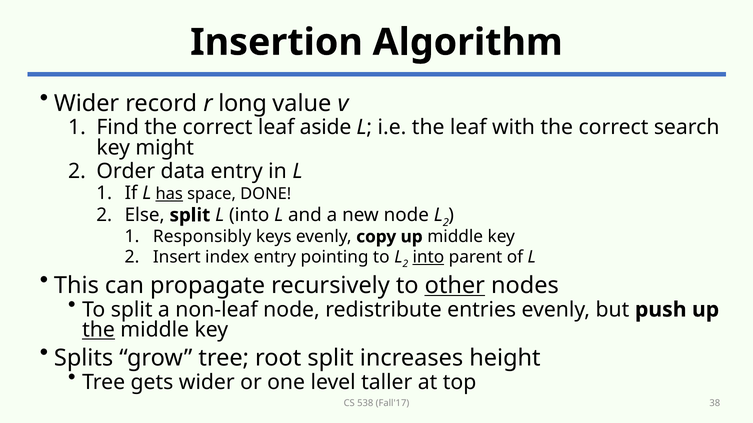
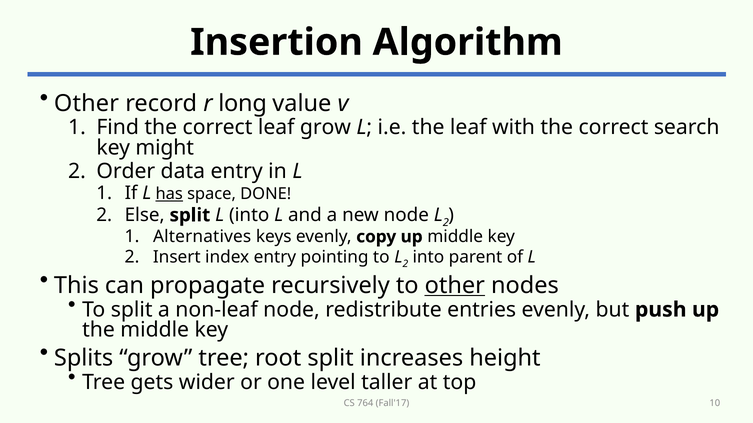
Wider at (87, 103): Wider -> Other
leaf aside: aside -> grow
Responsibly: Responsibly -> Alternatives
into at (428, 257) underline: present -> none
the at (99, 330) underline: present -> none
538: 538 -> 764
38: 38 -> 10
